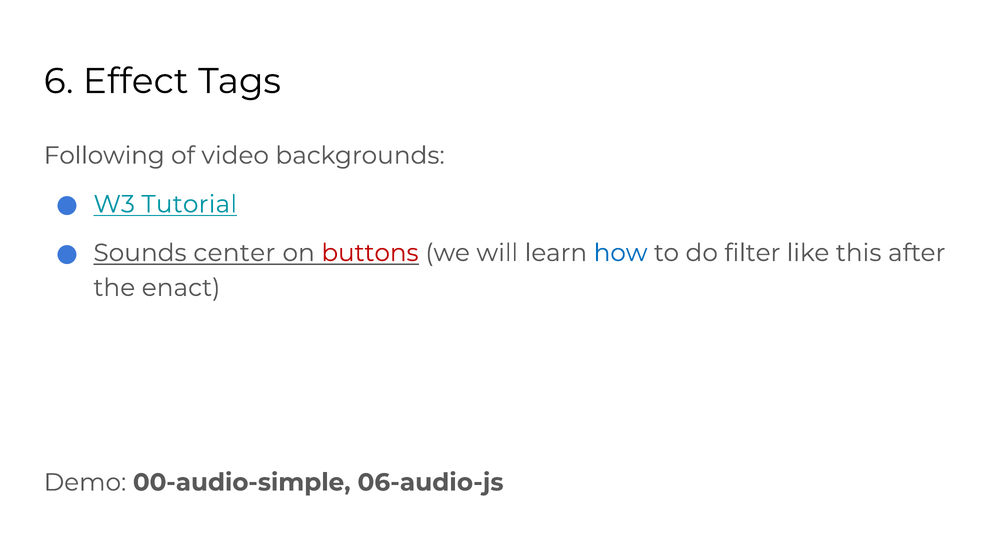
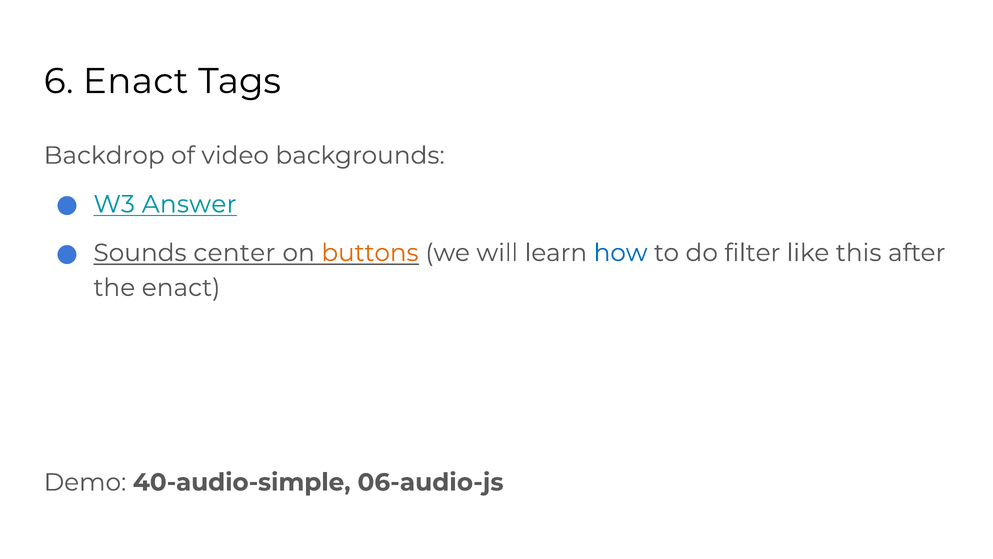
6 Effect: Effect -> Enact
Following: Following -> Backdrop
Tutorial: Tutorial -> Answer
buttons colour: red -> orange
00-audio-simple: 00-audio-simple -> 40-audio-simple
